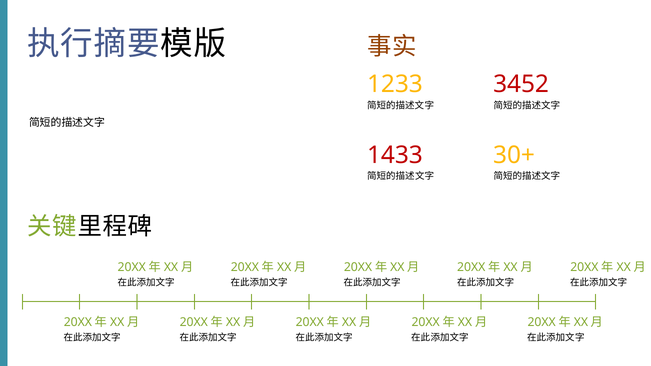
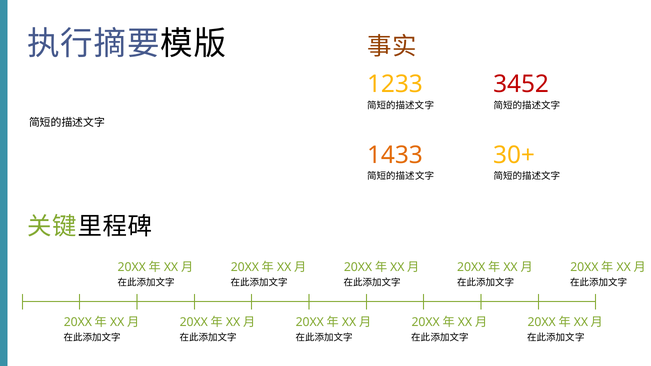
1433 colour: red -> orange
